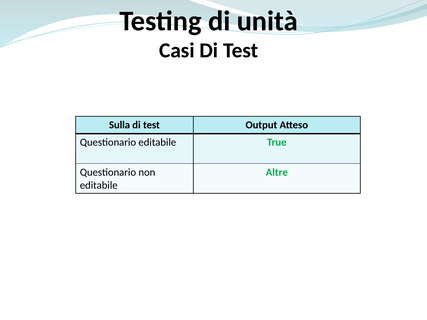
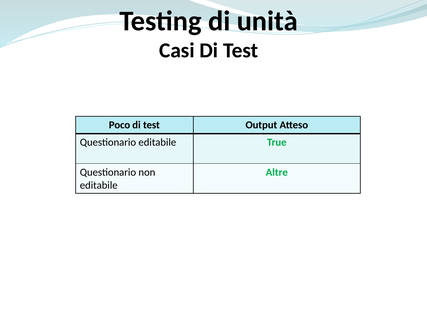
Sulla: Sulla -> Poco
